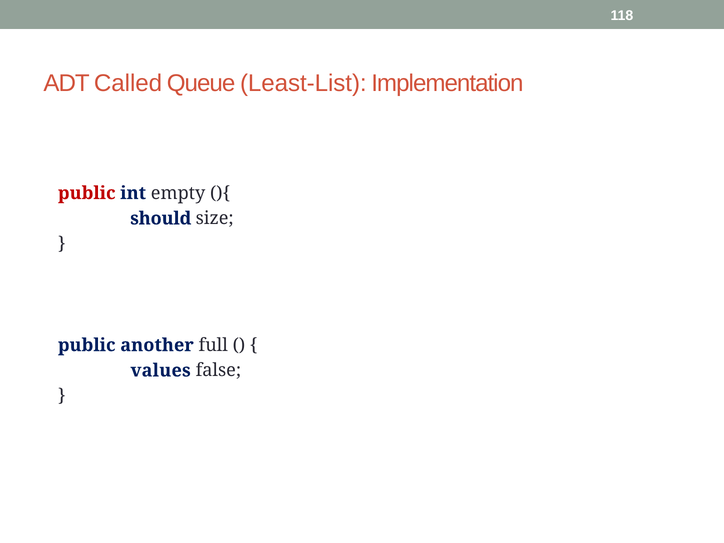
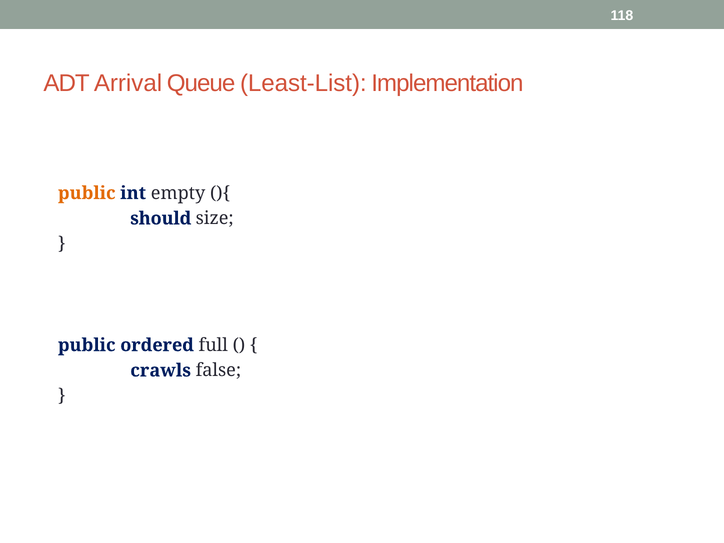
Called: Called -> Arrival
public at (87, 193) colour: red -> orange
another: another -> ordered
values: values -> crawls
